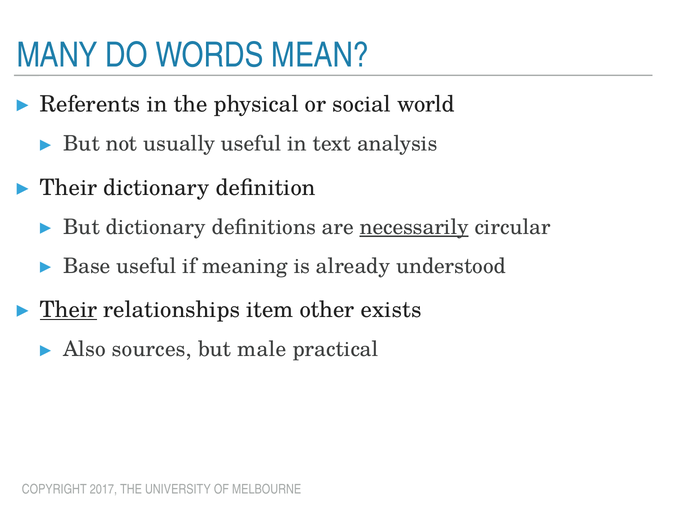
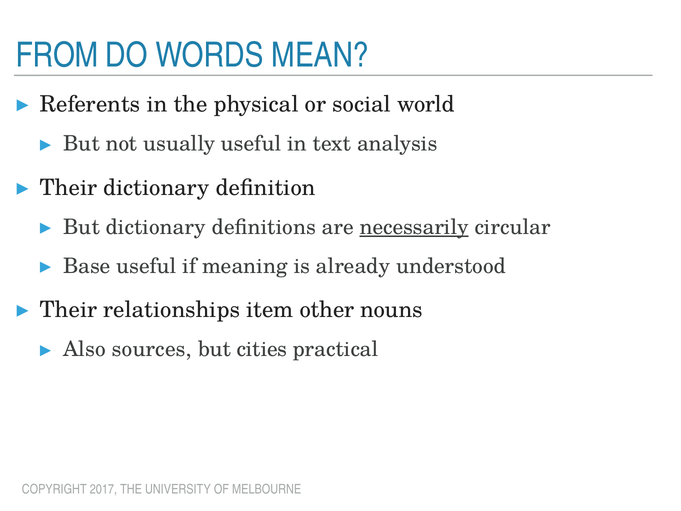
MANY: MANY -> FROM
Their at (69, 310) underline: present -> none
exists: exists -> nouns
male: male -> cities
